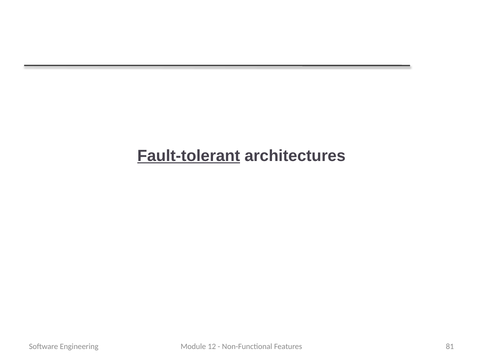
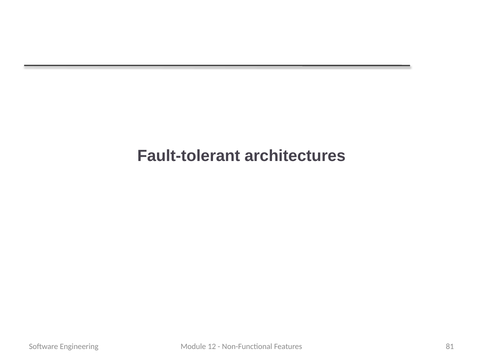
Fault-tolerant underline: present -> none
